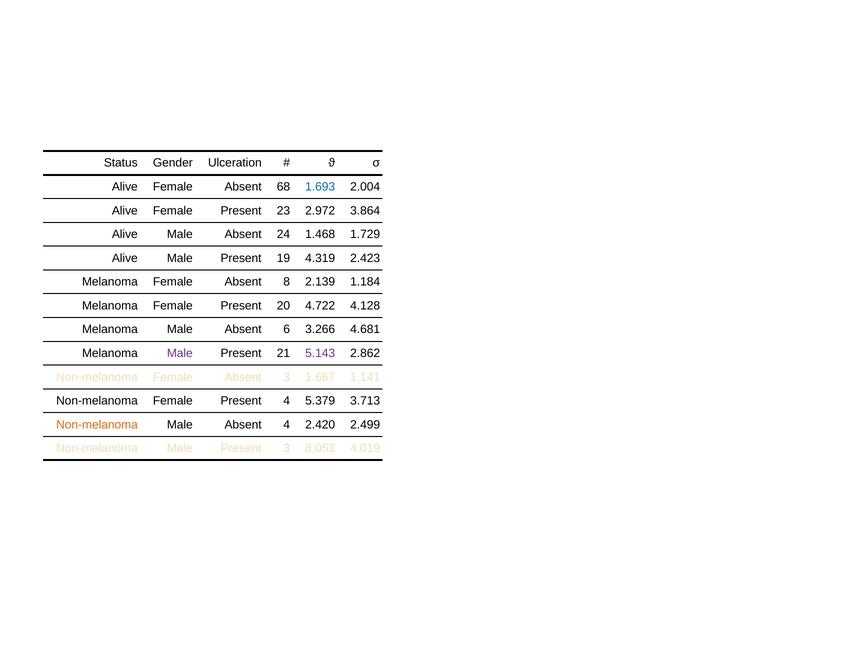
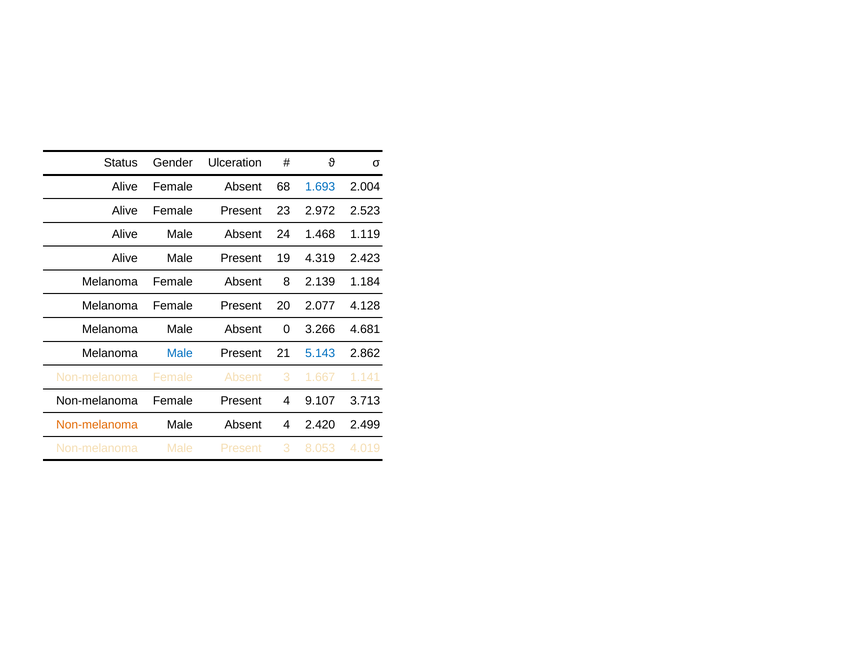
3.864: 3.864 -> 2.523
1.729: 1.729 -> 1.119
4.722: 4.722 -> 2.077
6: 6 -> 0
Male at (180, 353) colour: purple -> blue
5.143 colour: purple -> blue
5.379: 5.379 -> 9.107
